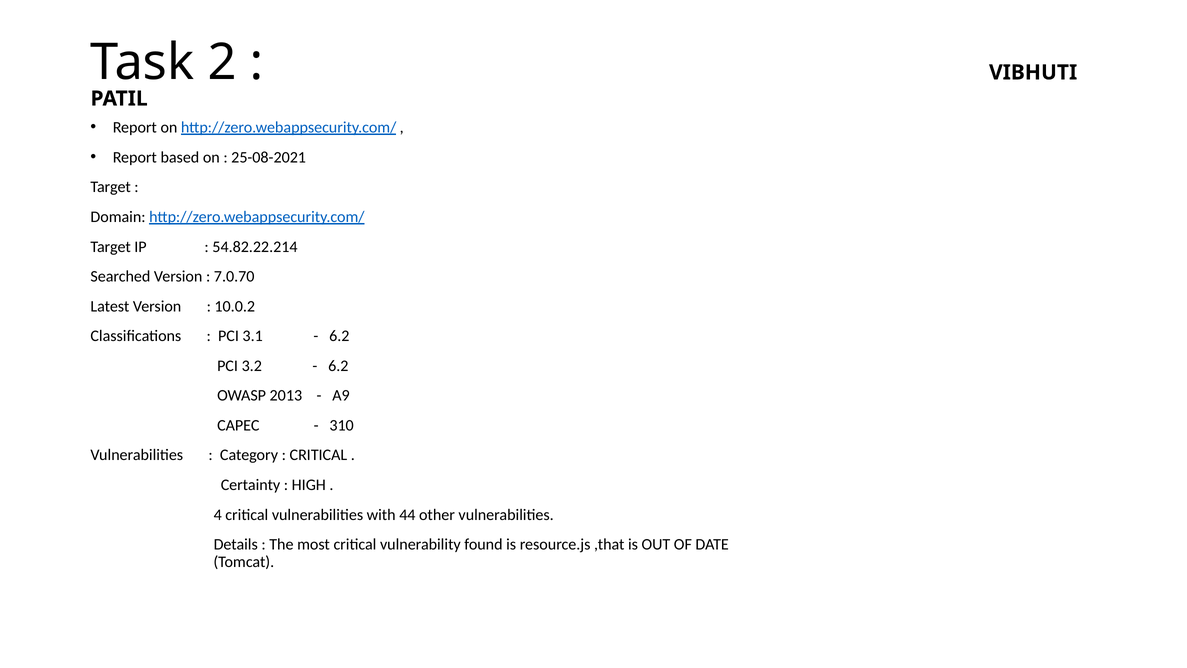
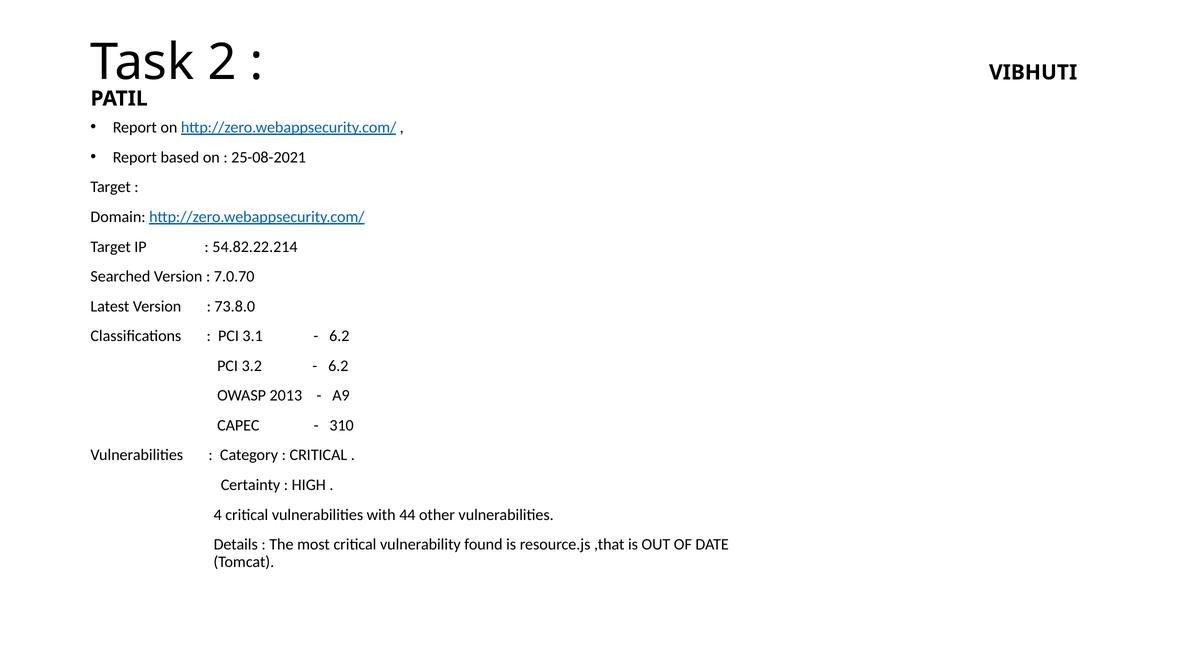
10.0.2: 10.0.2 -> 73.8.0
